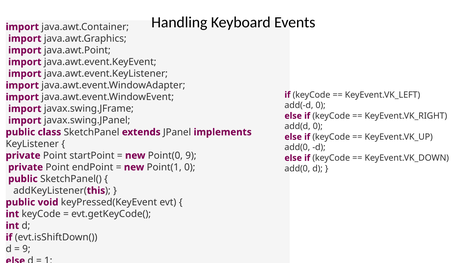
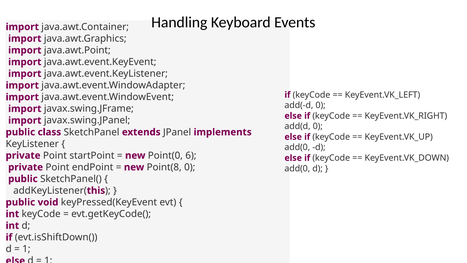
Point(0 9: 9 -> 6
Point(1: Point(1 -> Point(8
9 at (26, 249): 9 -> 1
